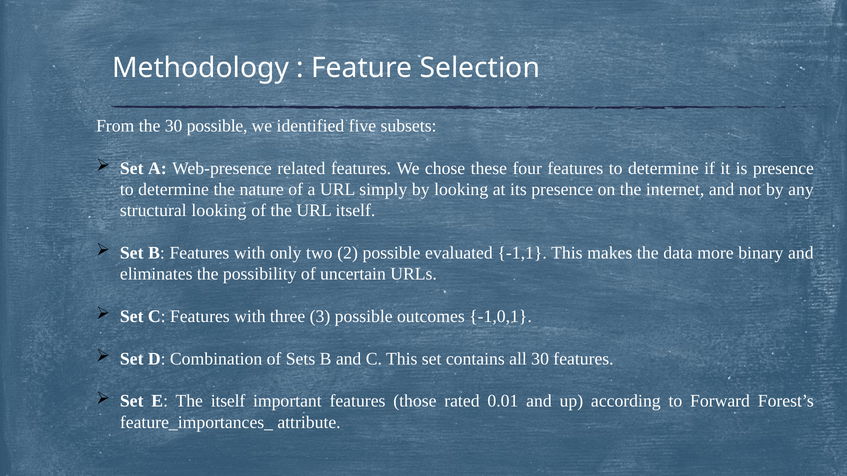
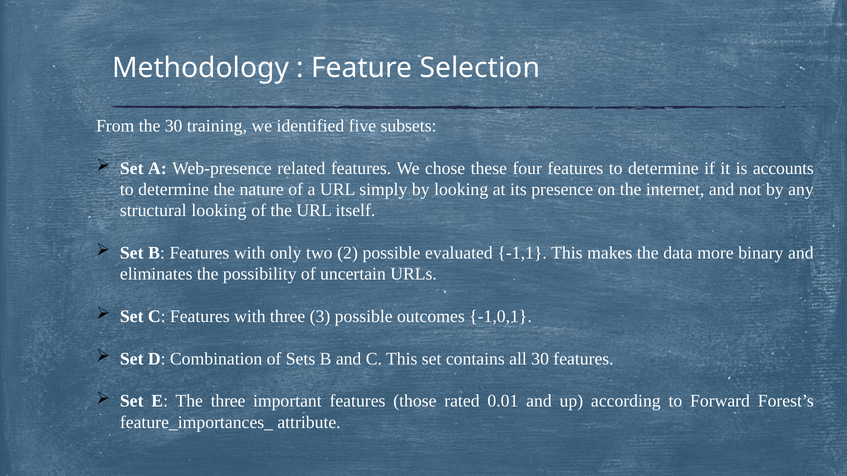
30 possible: possible -> training
is presence: presence -> accounts
The itself: itself -> three
